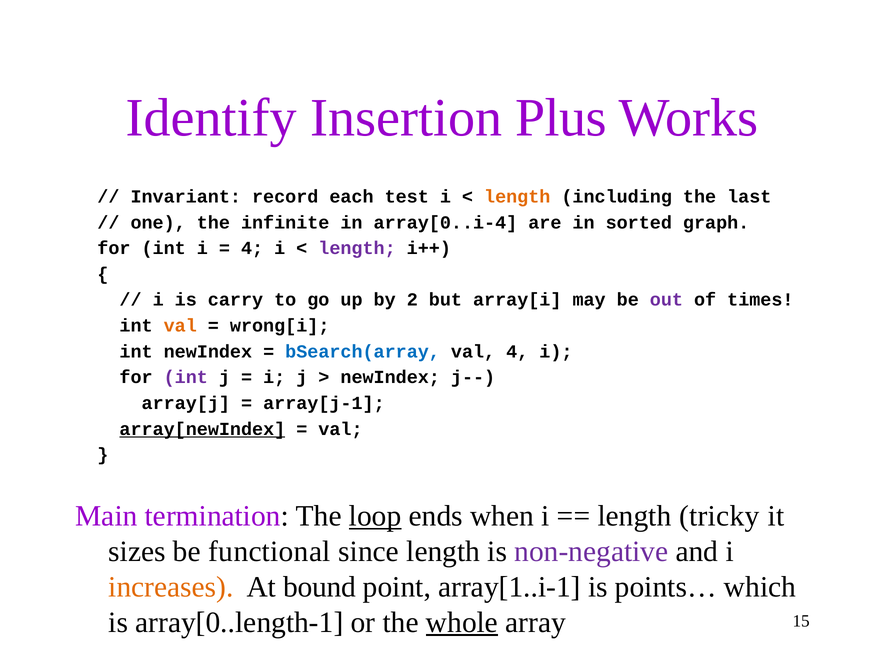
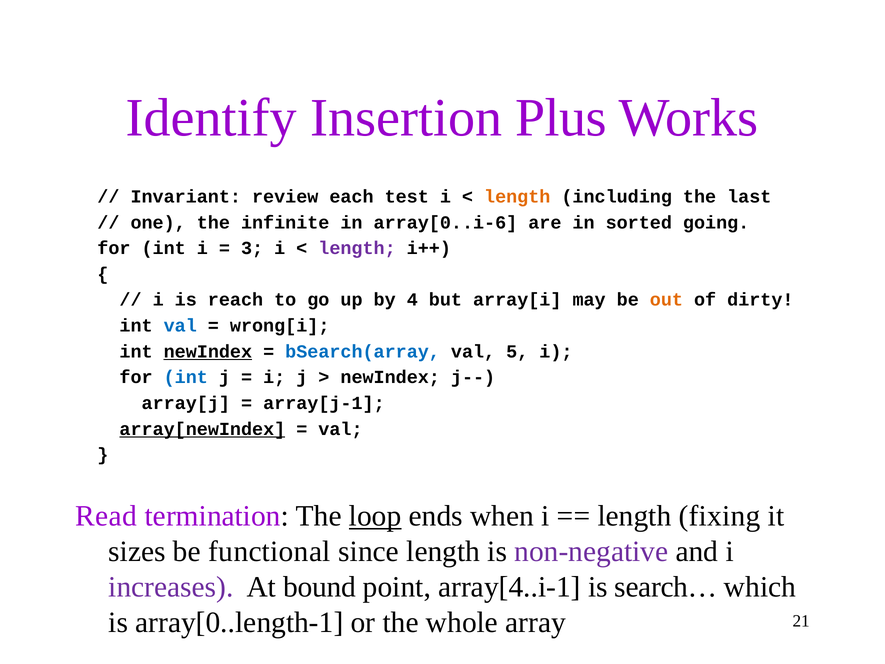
record: record -> review
array[0..i-4: array[0..i-4 -> array[0..i-6
graph: graph -> going
4 at (252, 248): 4 -> 3
carry: carry -> reach
2: 2 -> 4
out colour: purple -> orange
times: times -> dirty
val at (180, 326) colour: orange -> blue
newIndex at (208, 351) underline: none -> present
val 4: 4 -> 5
int at (186, 377) colour: purple -> blue
Main: Main -> Read
tricky: tricky -> fixing
increases colour: orange -> purple
array[1..i-1: array[1..i-1 -> array[4..i-1
points…: points… -> search…
whole underline: present -> none
15: 15 -> 21
